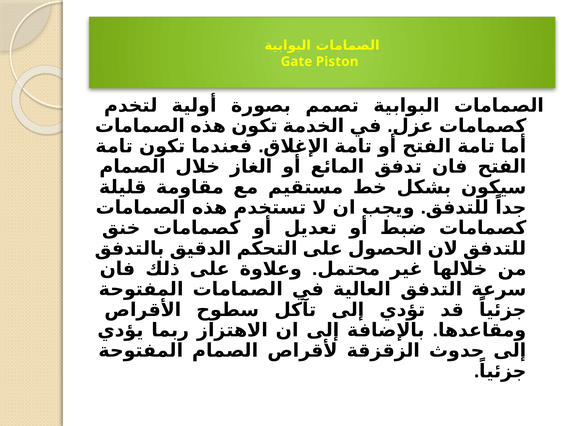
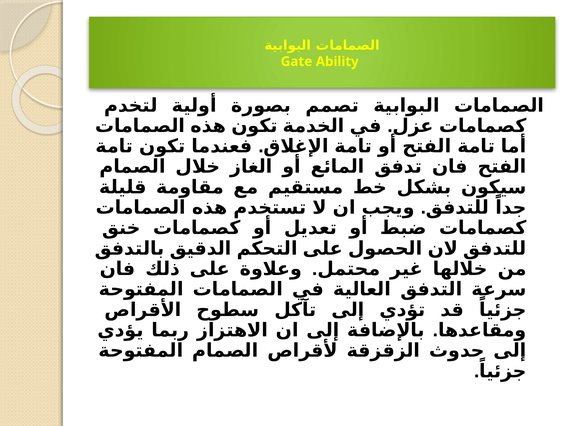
Piston: Piston -> Ability
